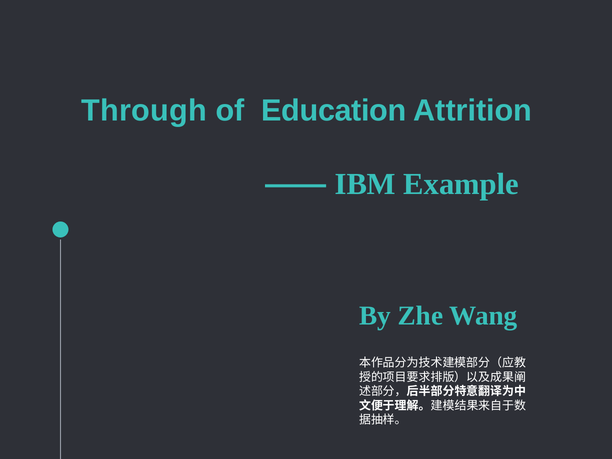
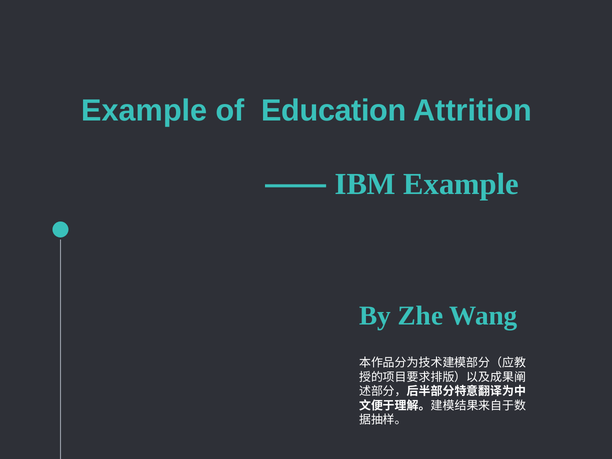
Through at (144, 111): Through -> Example
